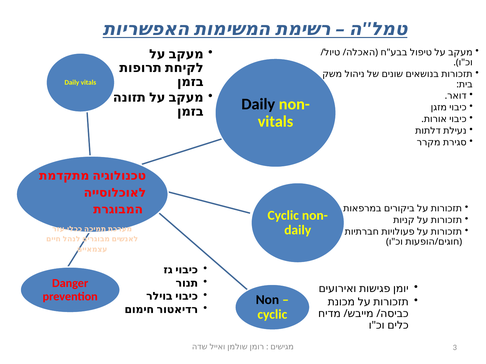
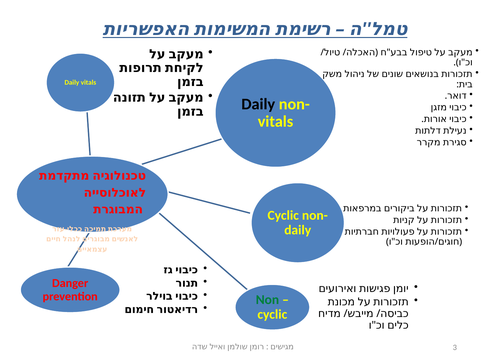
Non colour: black -> green
